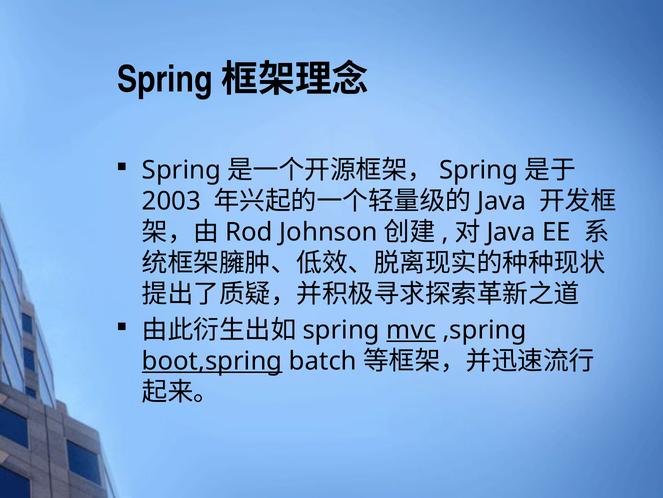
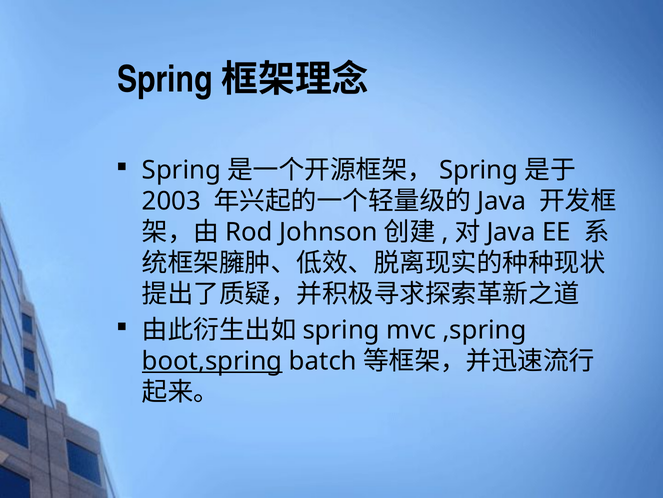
mvc underline: present -> none
